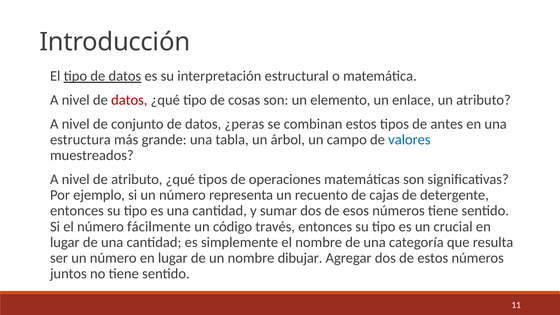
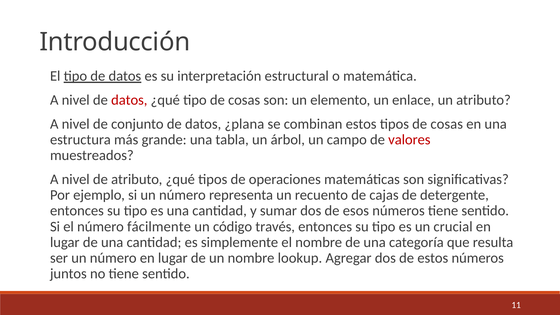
¿peras: ¿peras -> ¿plana
tipos de antes: antes -> cosas
valores colour: blue -> red
dibujar: dibujar -> lookup
